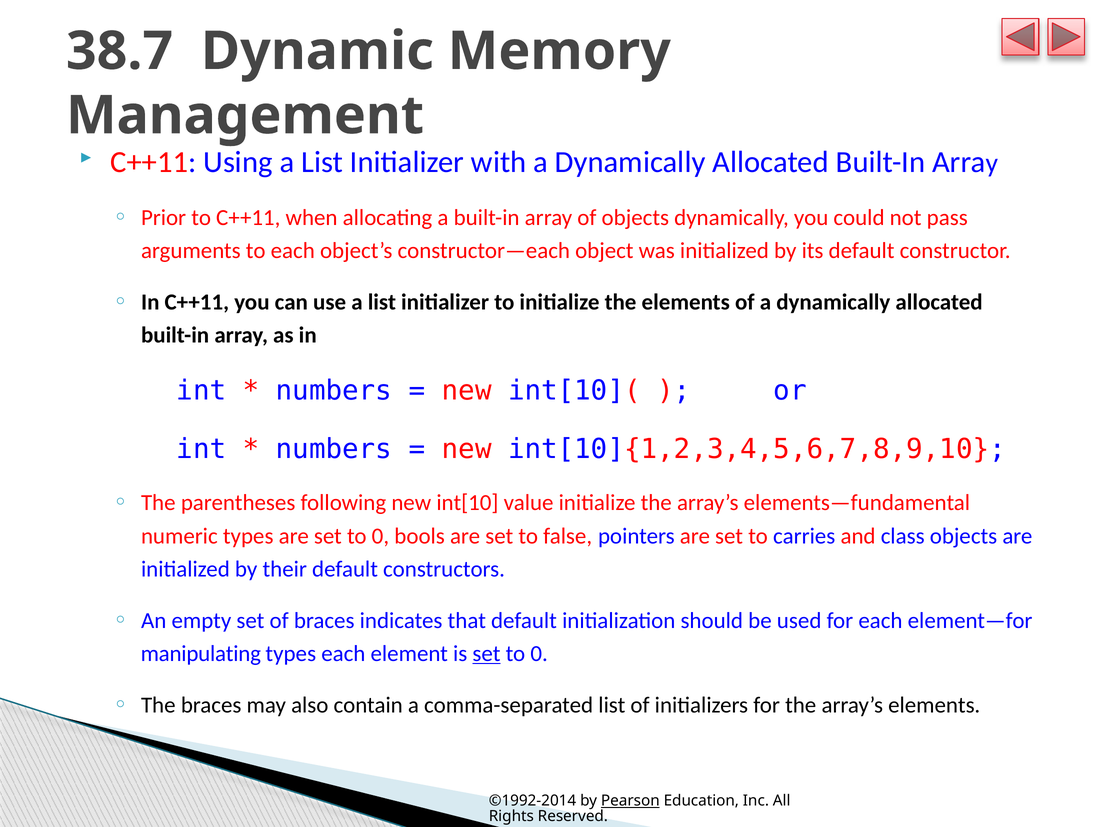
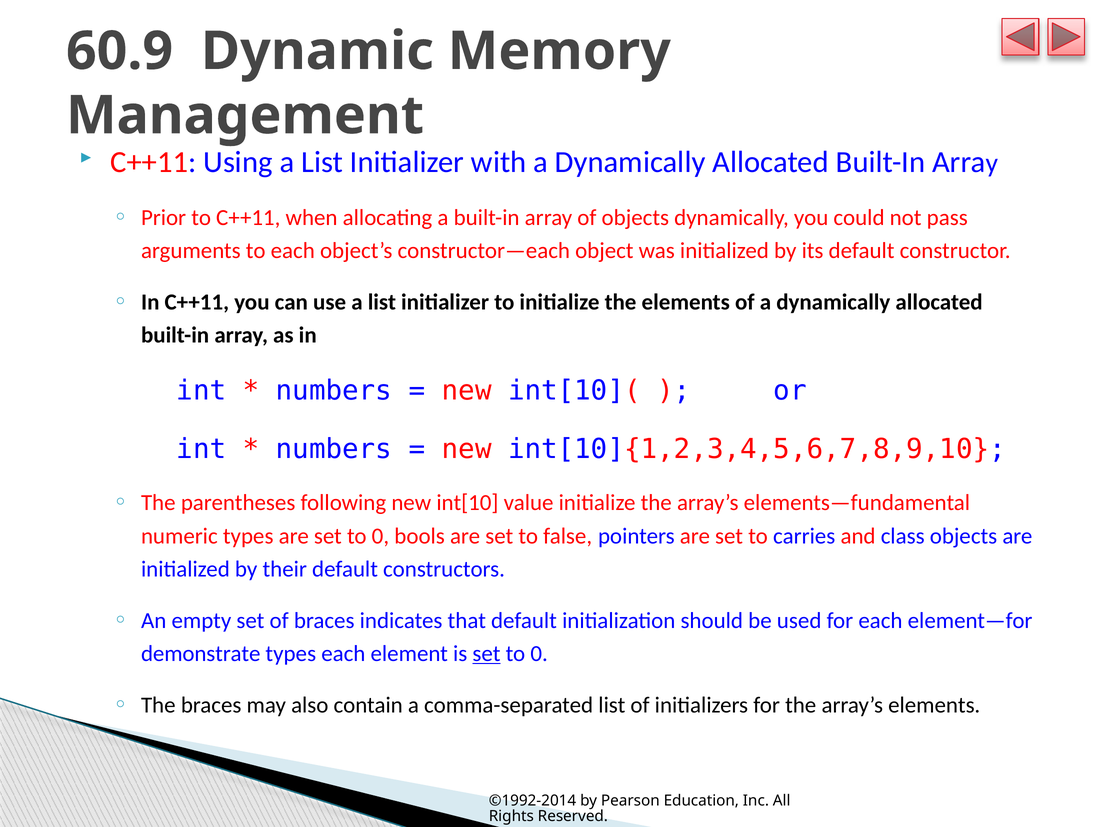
38.7: 38.7 -> 60.9
manipulating: manipulating -> demonstrate
Pearson underline: present -> none
